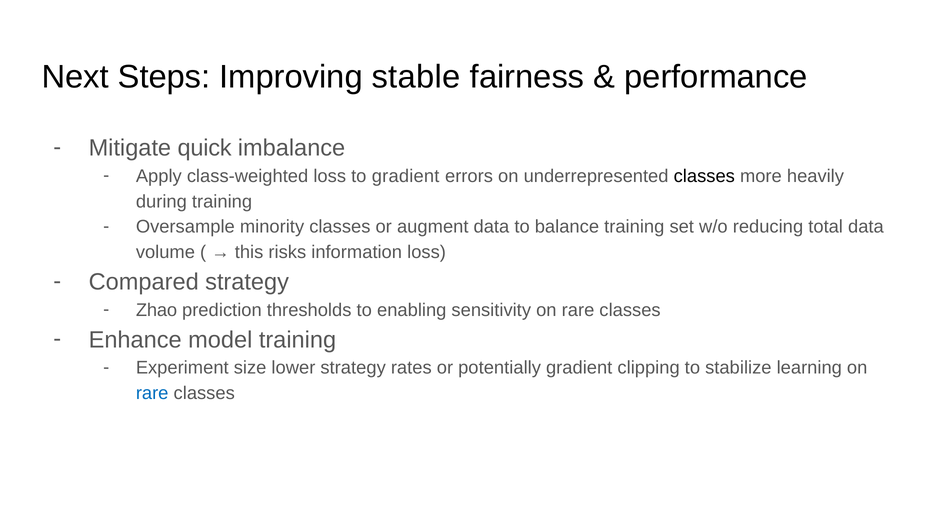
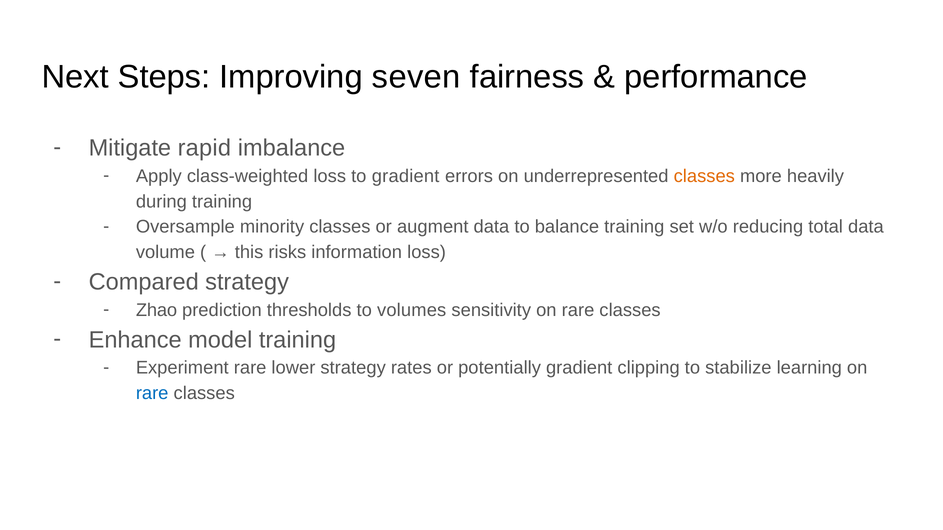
stable: stable -> seven
quick: quick -> rapid
classes at (704, 176) colour: black -> orange
enabling: enabling -> volumes
Experiment size: size -> rare
